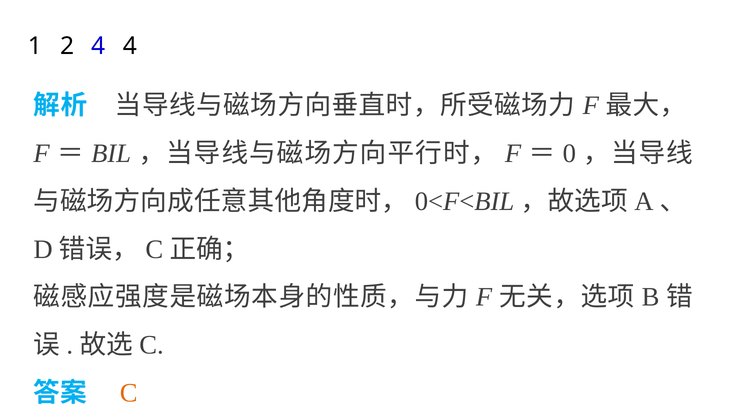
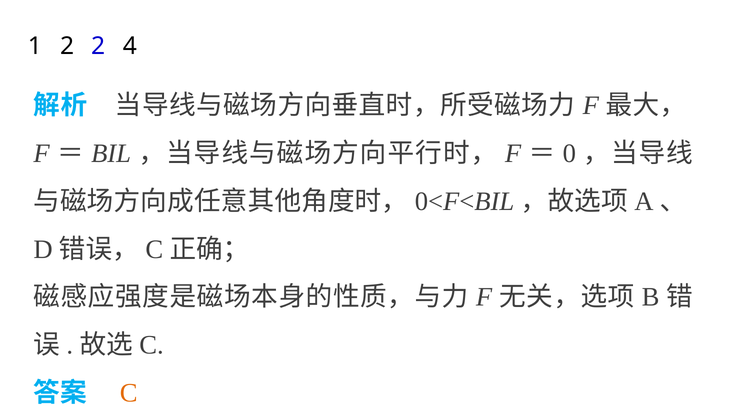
2 4: 4 -> 2
